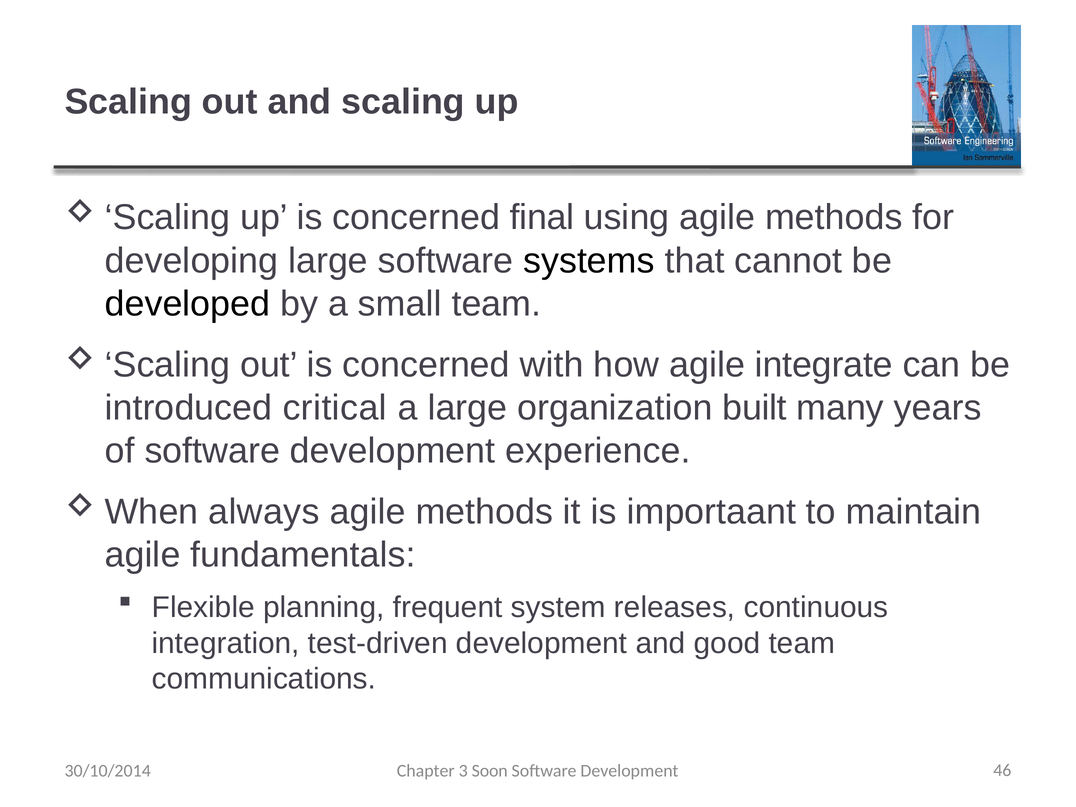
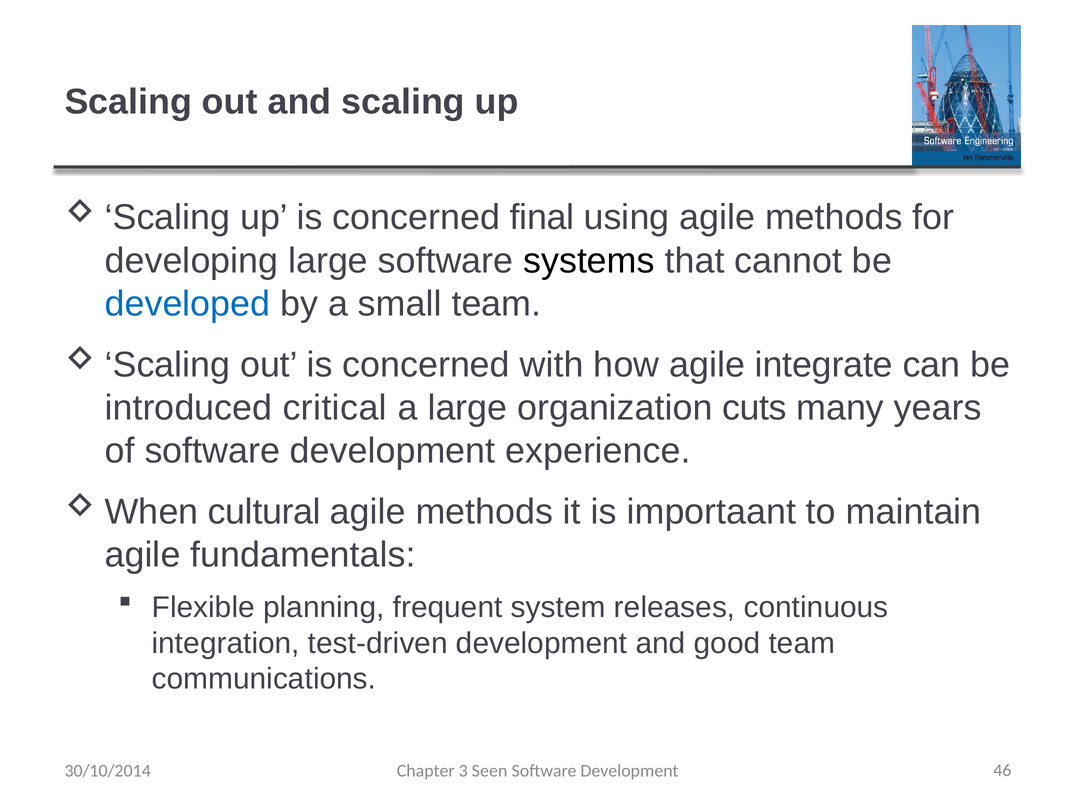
developed colour: black -> blue
built: built -> cuts
always: always -> cultural
Soon: Soon -> Seen
